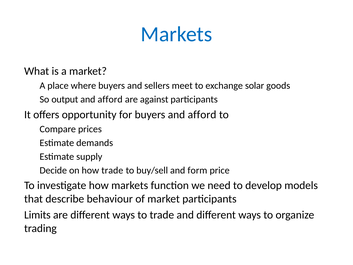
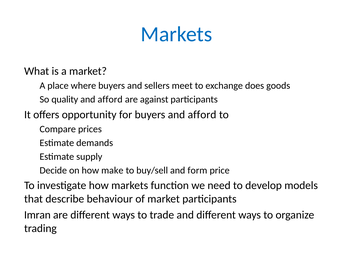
solar: solar -> does
output: output -> quality
how trade: trade -> make
Limits: Limits -> Imran
